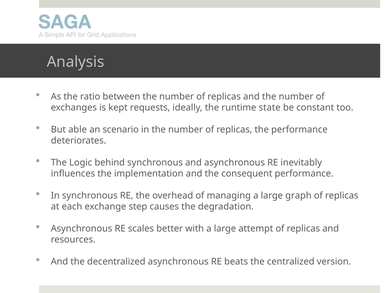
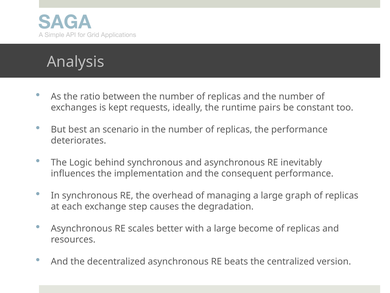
state: state -> pairs
able: able -> best
attempt: attempt -> become
